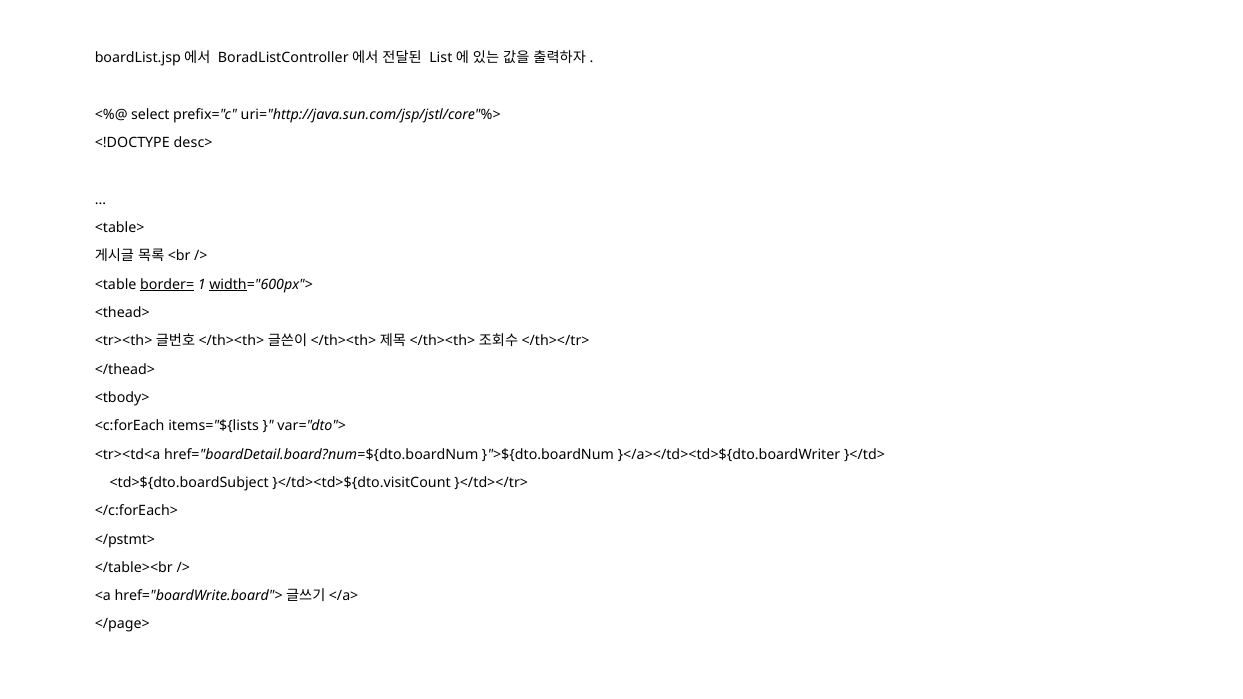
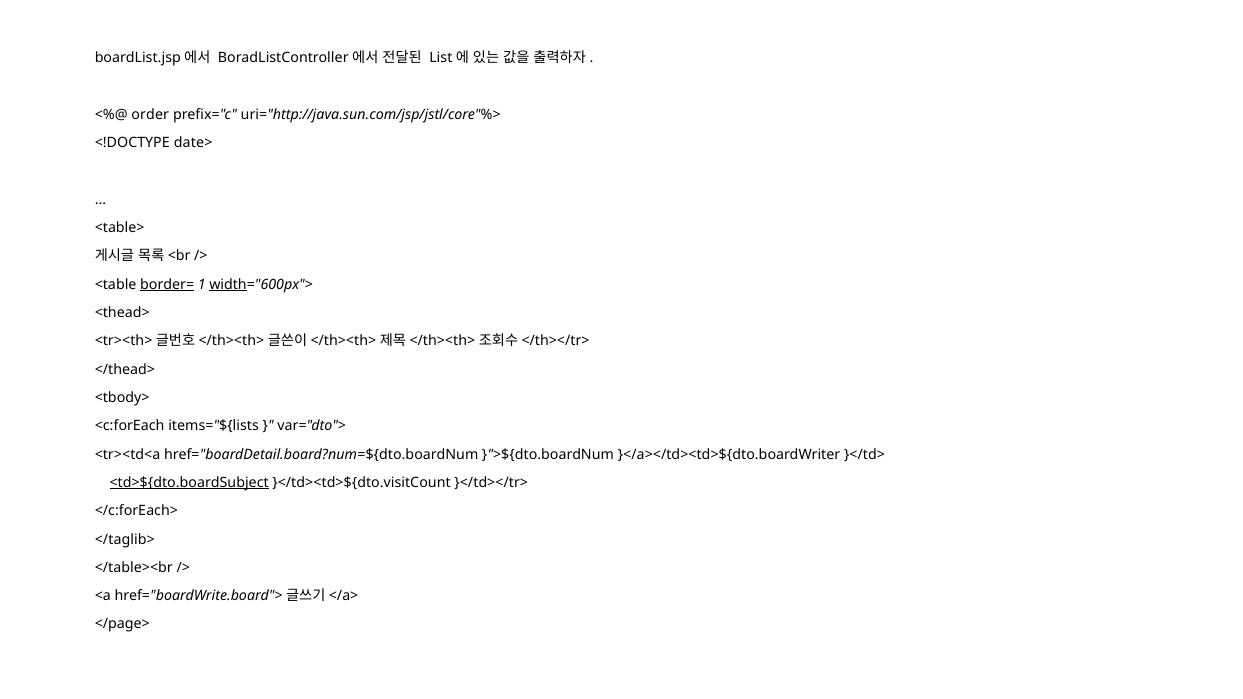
select: select -> order
desc>: desc> -> date>
<td>${dto.boardSubject underline: none -> present
</pstmt>: </pstmt> -> </taglib>
